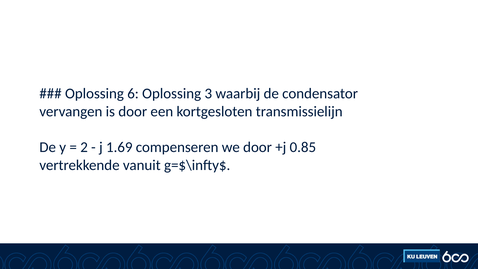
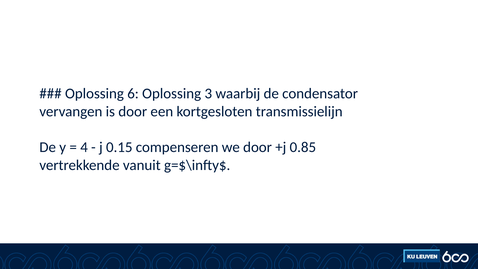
2: 2 -> 4
1.69: 1.69 -> 0.15
